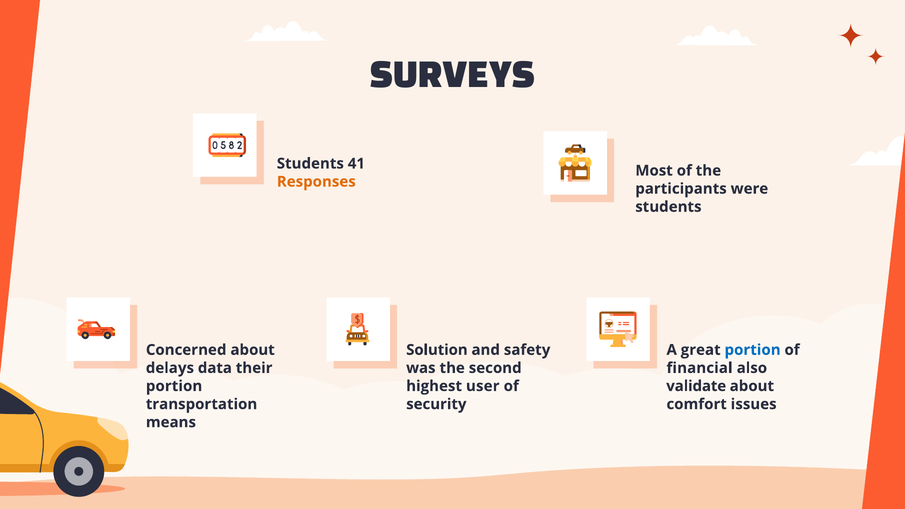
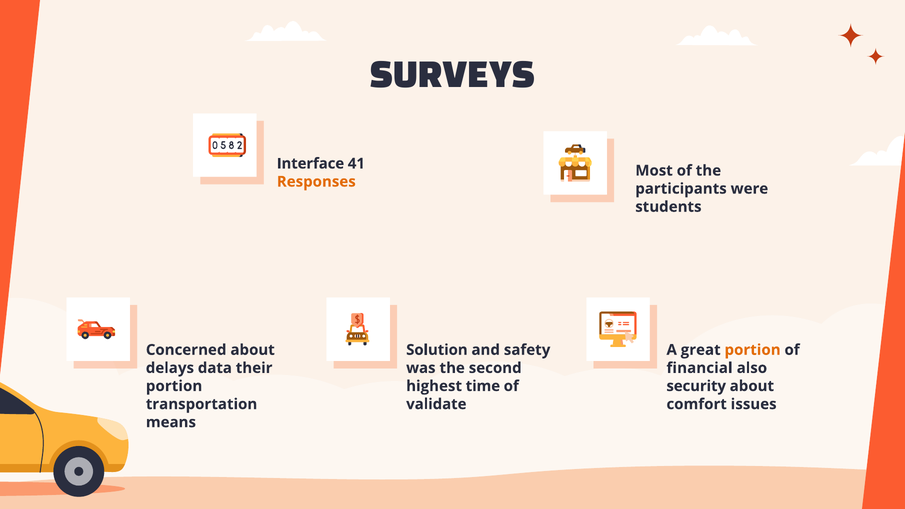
Students at (310, 164): Students -> Interface
portion at (753, 350) colour: blue -> orange
user: user -> time
validate: validate -> security
security: security -> validate
